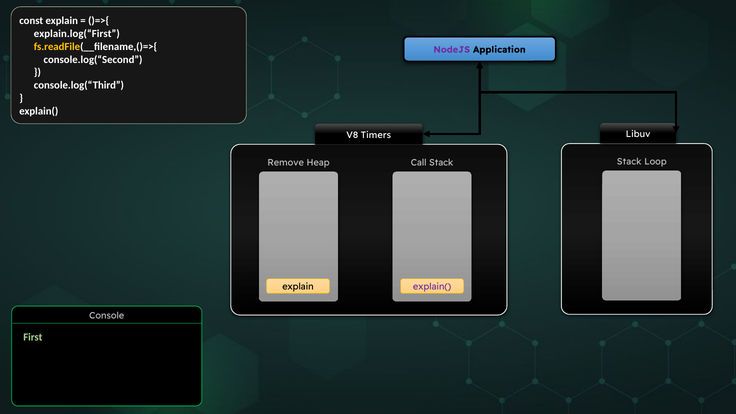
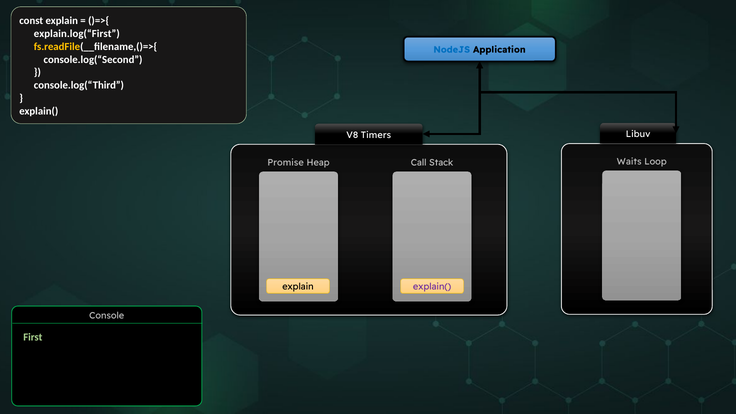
NodeJS colour: purple -> blue
Stack at (629, 162): Stack -> Waits
Remove: Remove -> Promise
